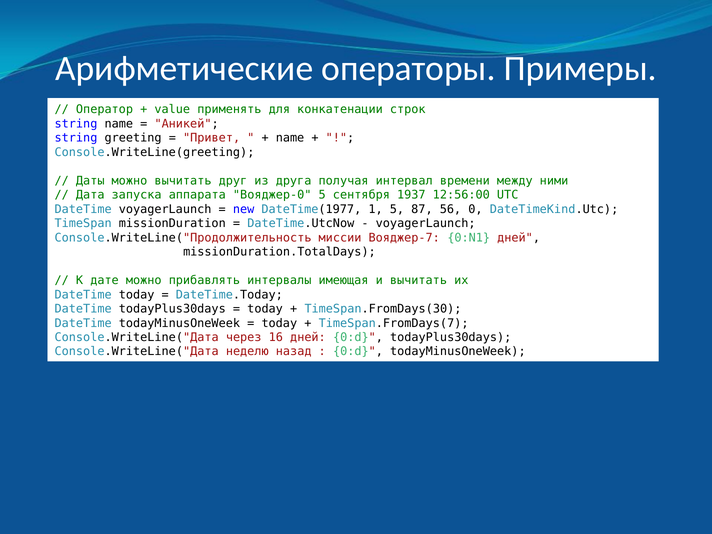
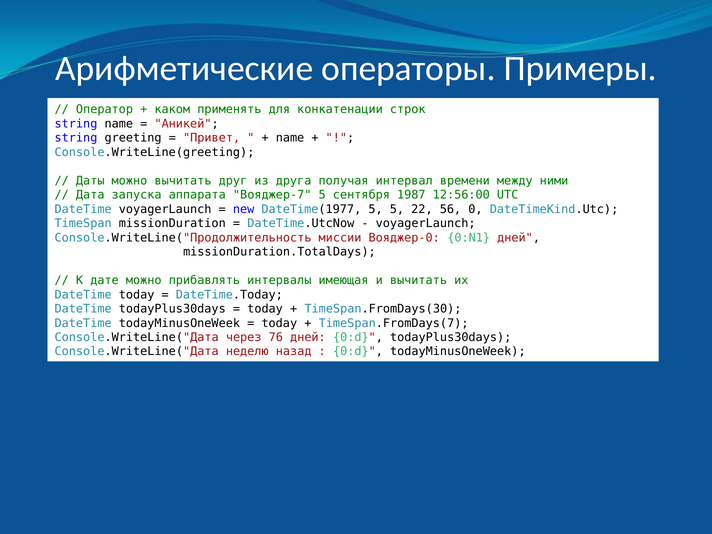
value: value -> каком
Вояджер-0: Вояджер-0 -> Вояджер-7
1937: 1937 -> 1987
DateTime(1977 1: 1 -> 5
87: 87 -> 22
Вояджер-7: Вояджер-7 -> Вояджер-0
16: 16 -> 76
